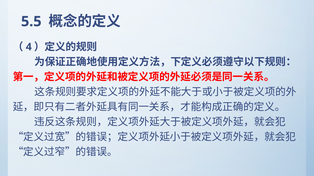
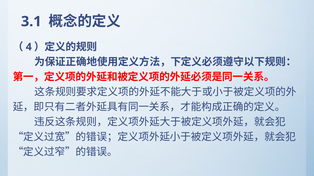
5.5: 5.5 -> 3.1
